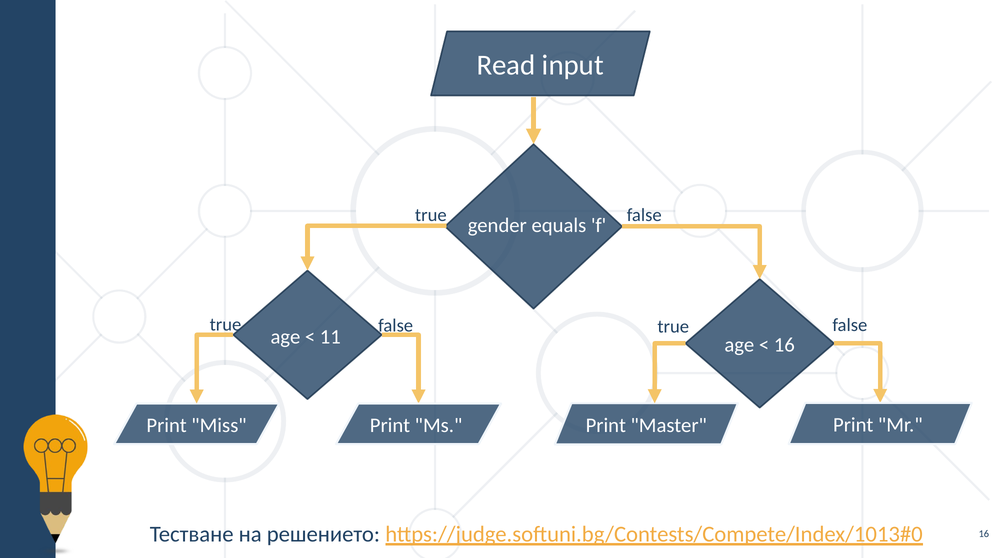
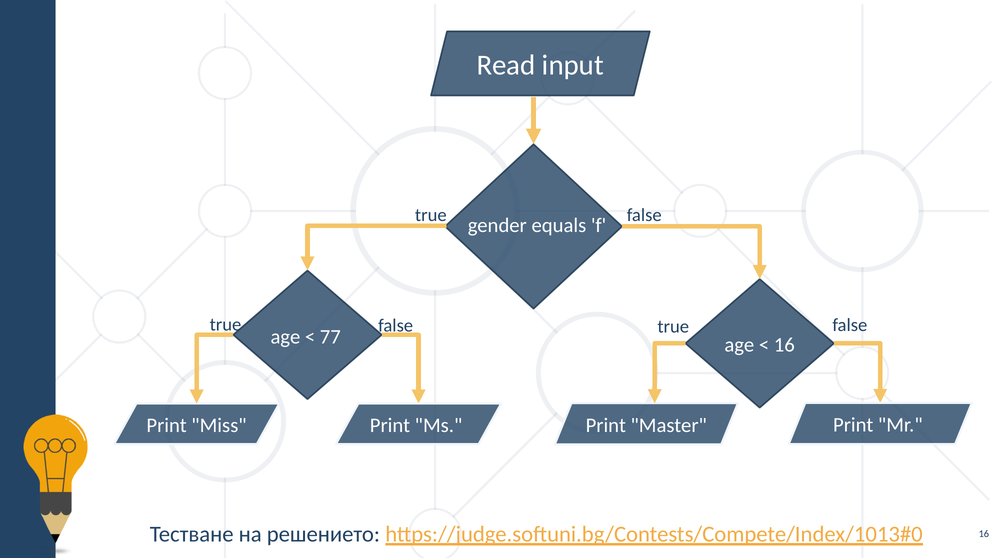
11: 11 -> 77
